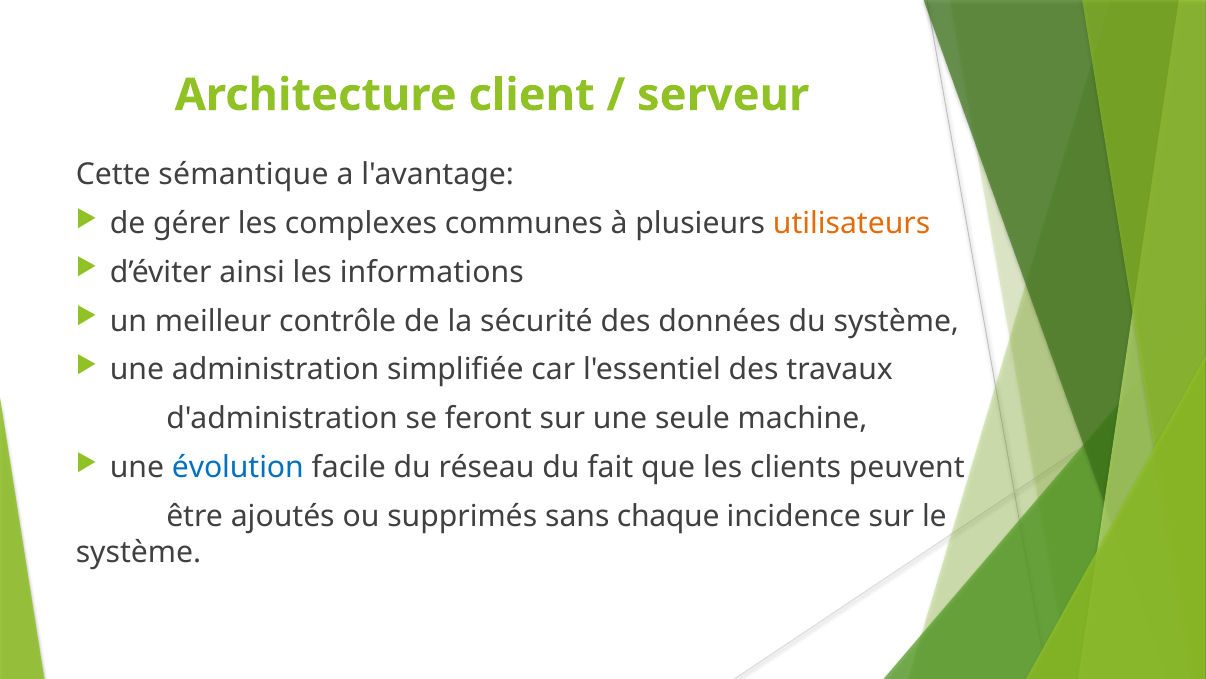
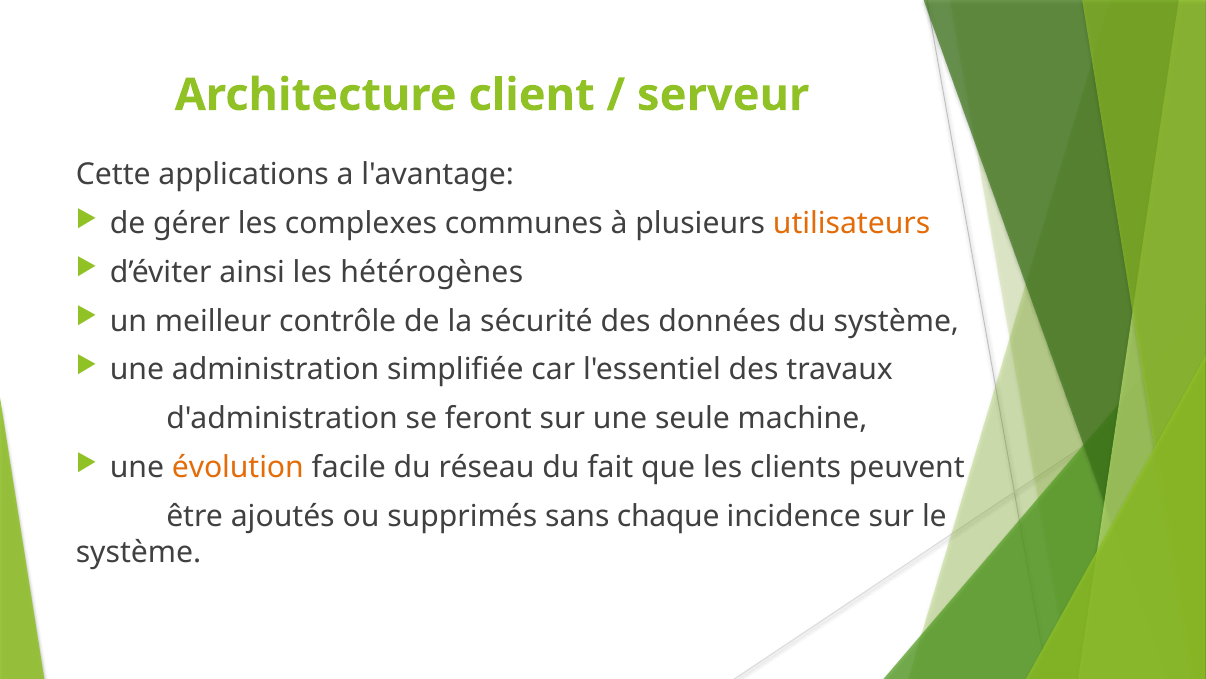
sémantique: sémantique -> applications
informations: informations -> hétérogènes
évolution colour: blue -> orange
